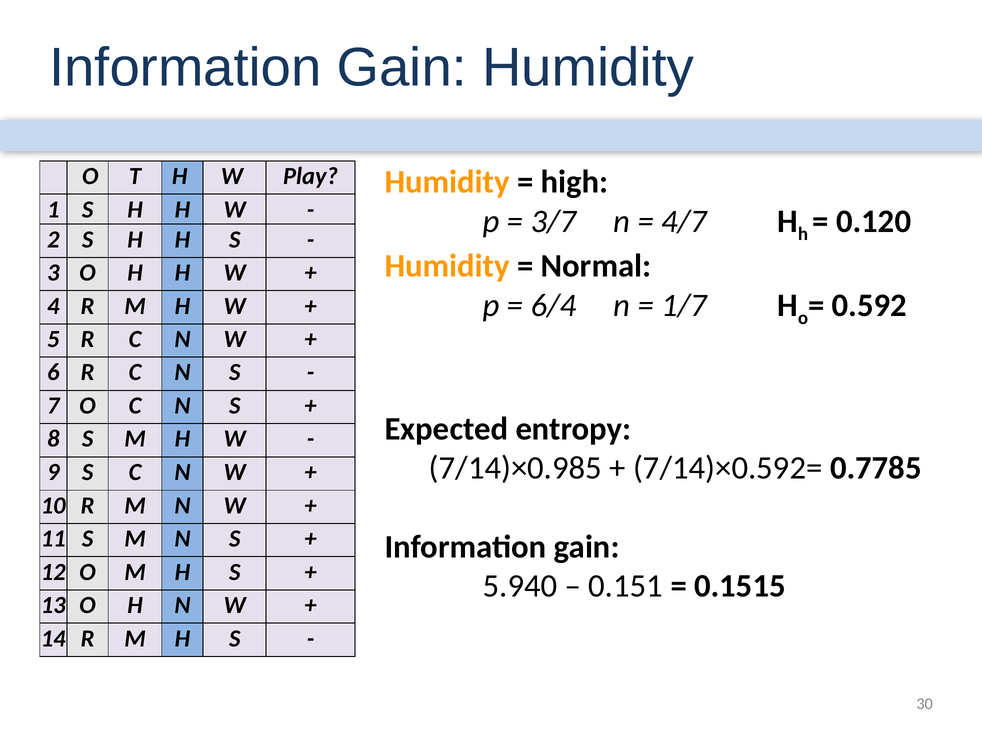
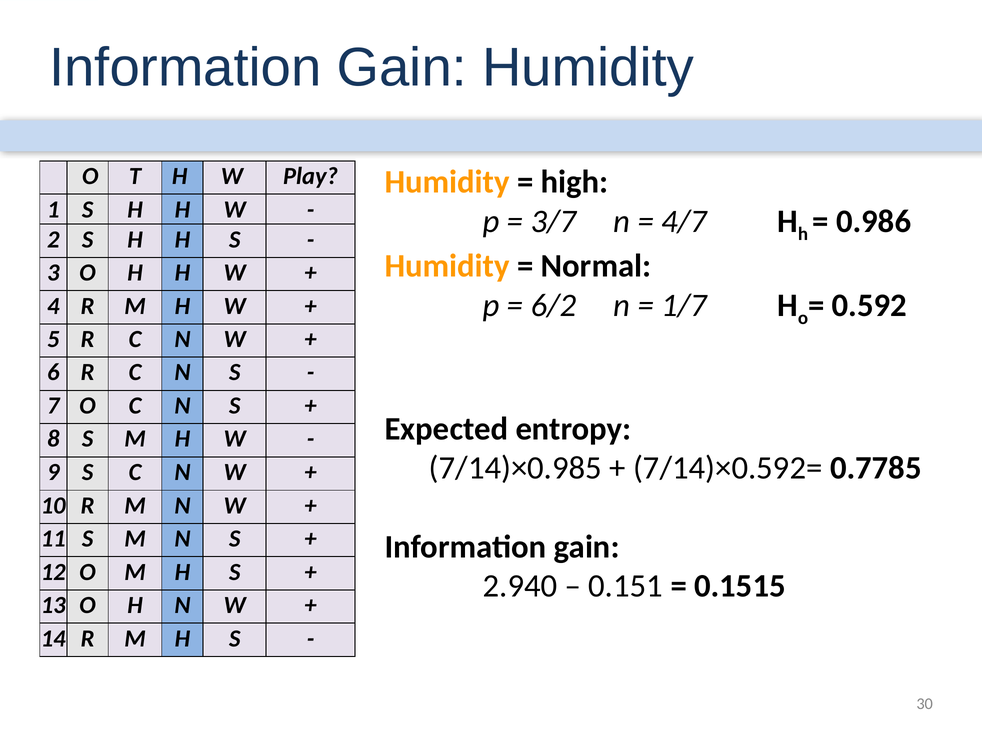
0.120: 0.120 -> 0.986
6/4: 6/4 -> 6/2
5.940: 5.940 -> 2.940
